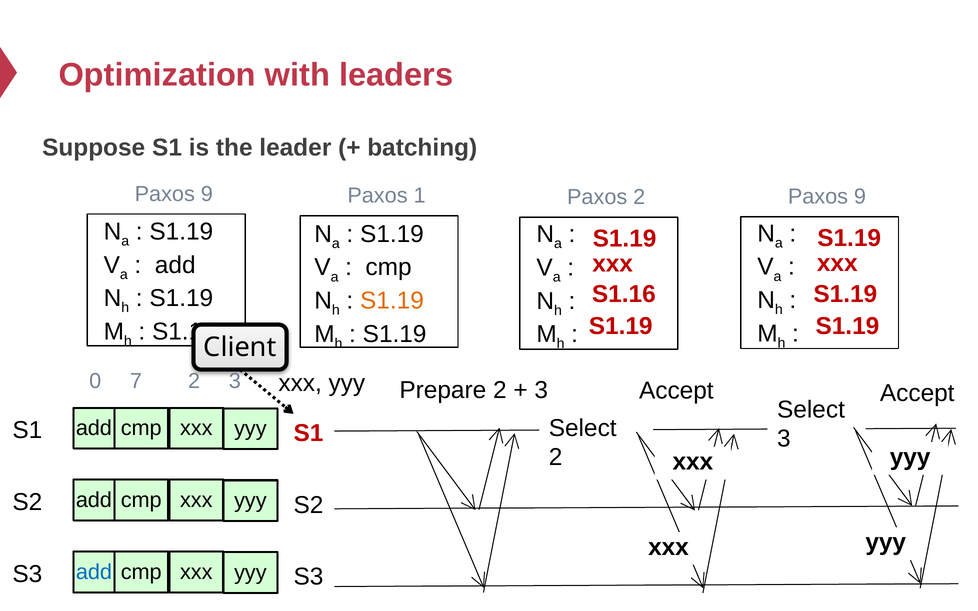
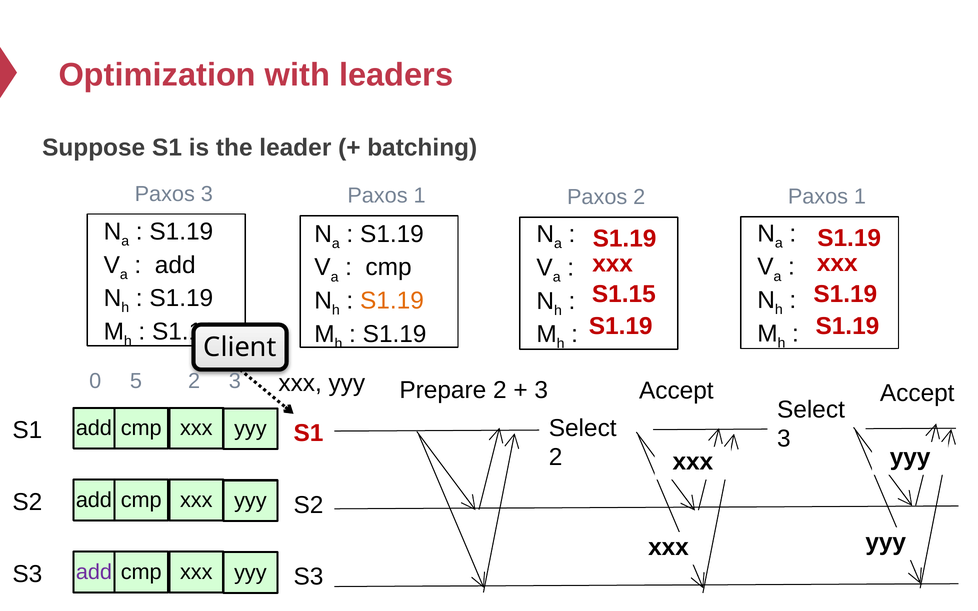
9 at (207, 194): 9 -> 3
9 at (860, 197): 9 -> 1
S1.16: S1.16 -> S1.15
7: 7 -> 5
add at (94, 572) colour: blue -> purple
